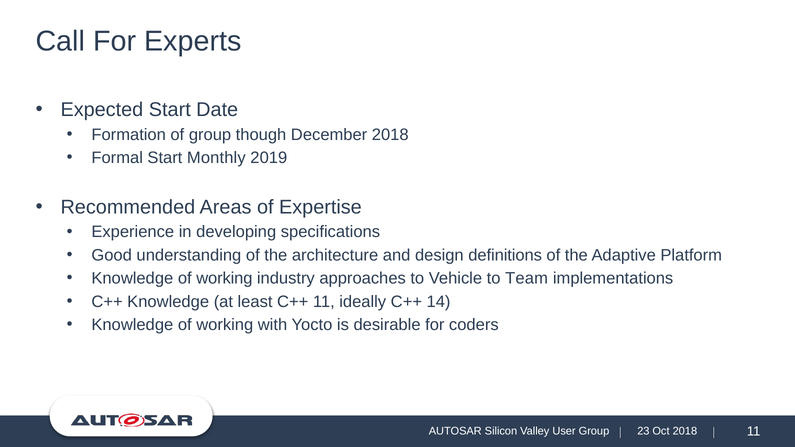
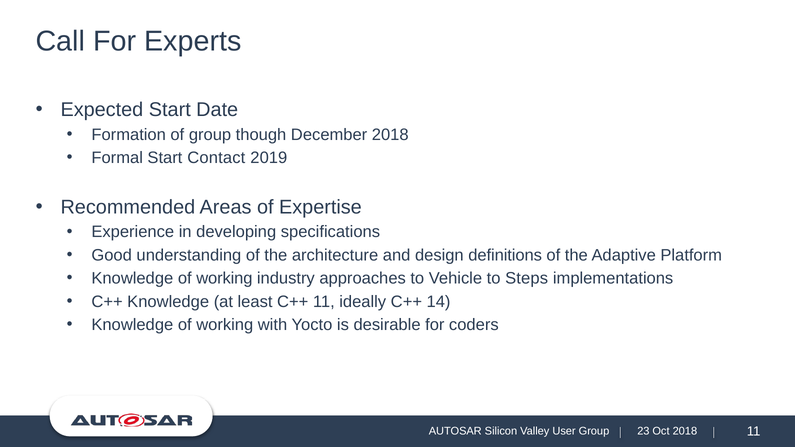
Monthly: Monthly -> Contact
Team: Team -> Steps
